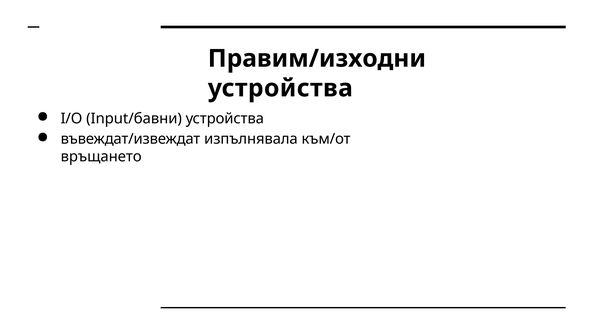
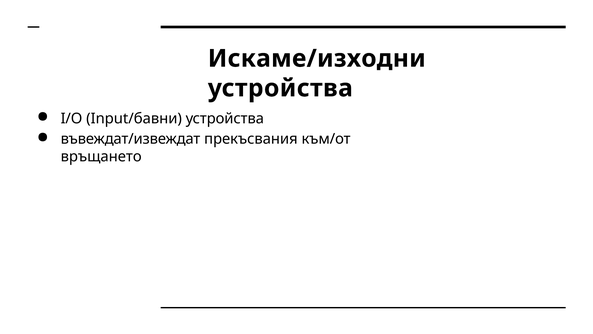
Правим/изходни: Правим/изходни -> Искаме/изходни
изпълнявала: изпълнявала -> прекъсвания
